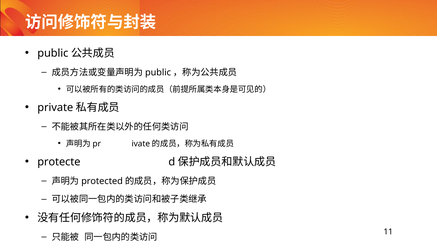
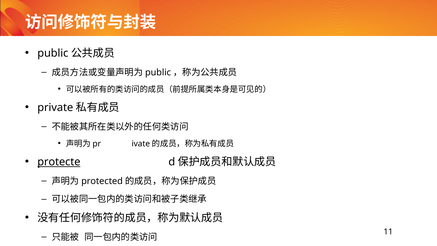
protecte underline: none -> present
